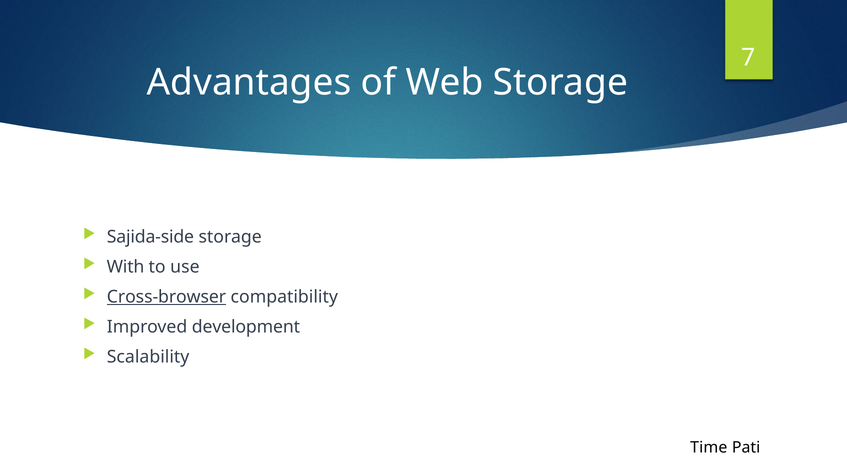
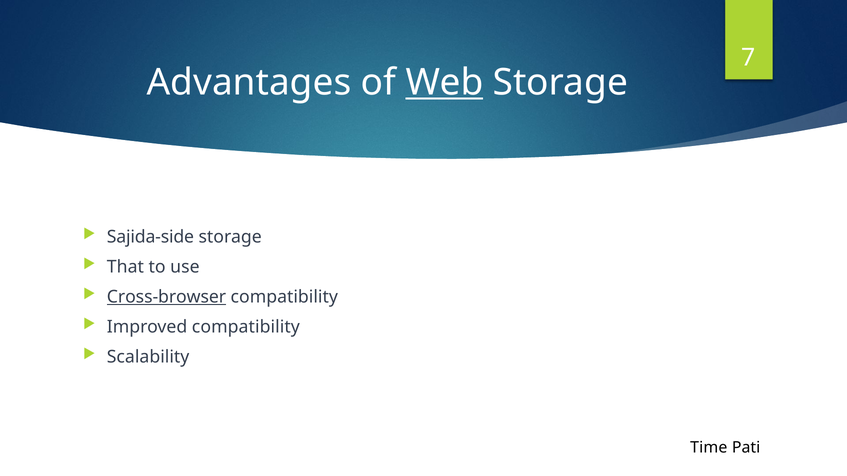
Web underline: none -> present
With: With -> That
Improved development: development -> compatibility
